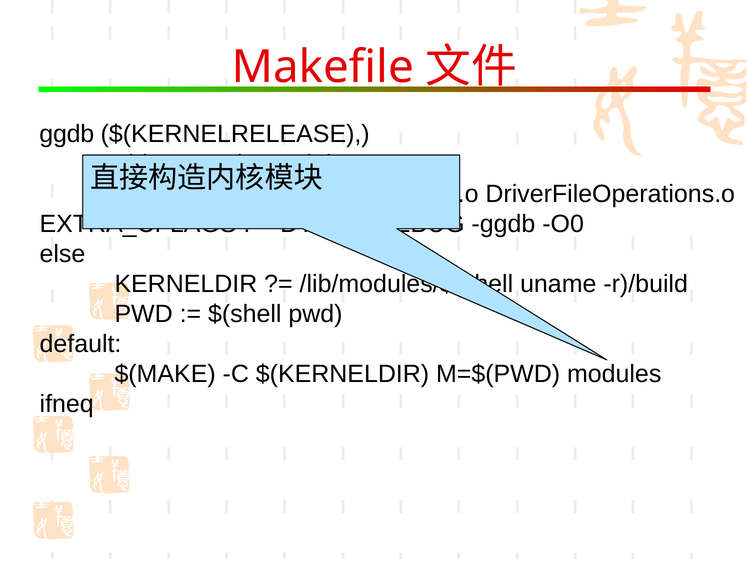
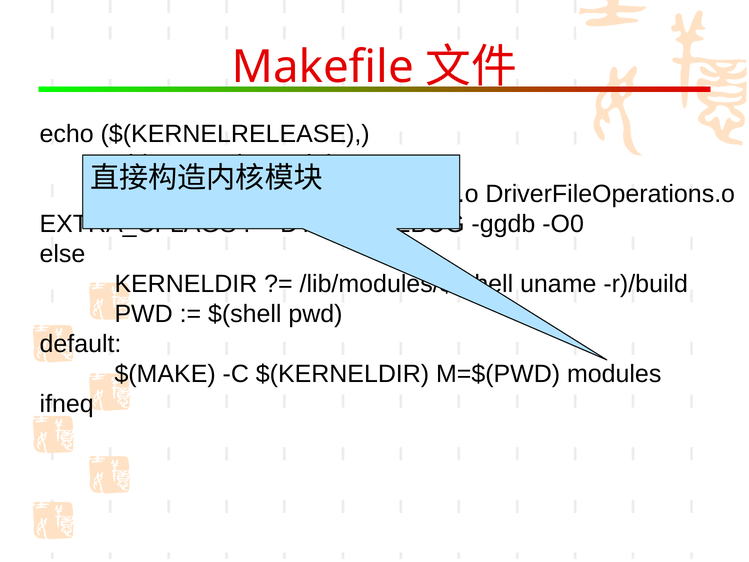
ggdb at (67, 134): ggdb -> echo
